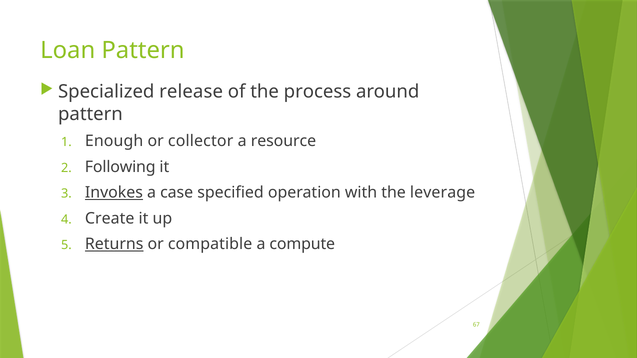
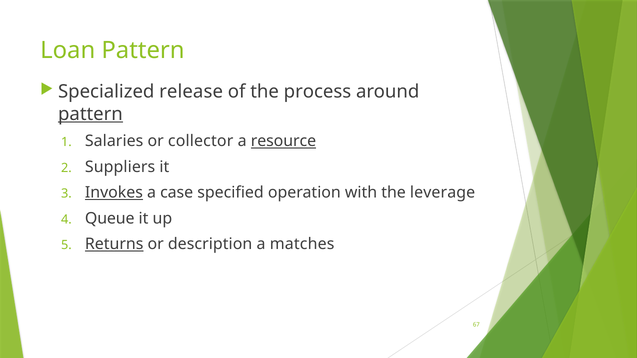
pattern at (90, 114) underline: none -> present
Enough: Enough -> Salaries
resource underline: none -> present
Following: Following -> Suppliers
Create: Create -> Queue
compatible: compatible -> description
compute: compute -> matches
